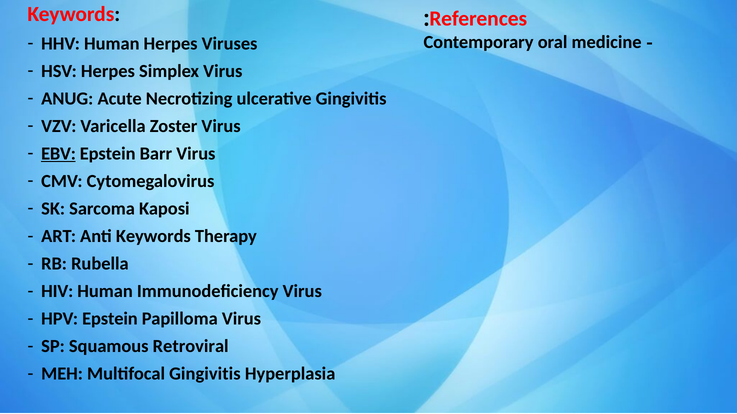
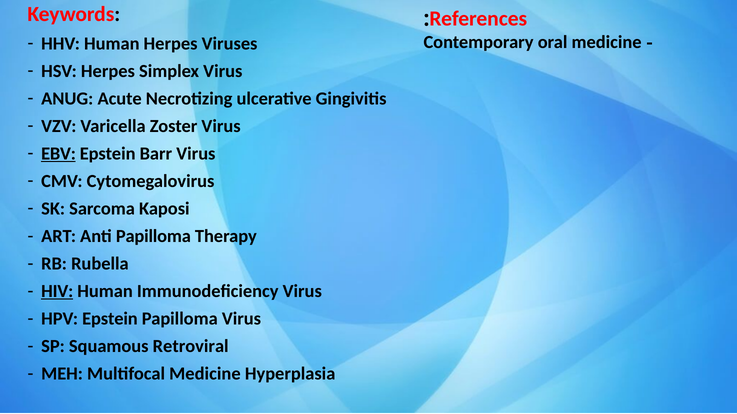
Anti Keywords: Keywords -> Papilloma
HIV underline: none -> present
Multifocal Gingivitis: Gingivitis -> Medicine
